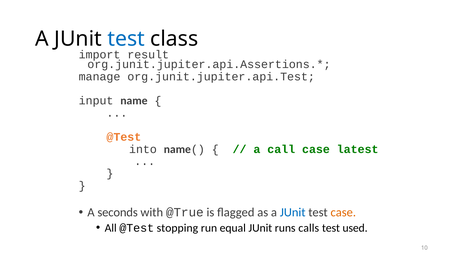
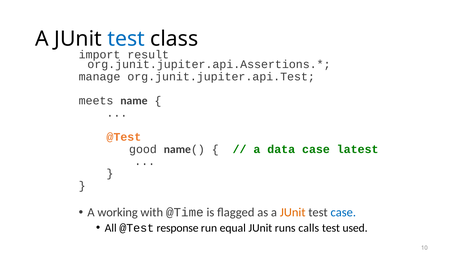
input: input -> meets
into: into -> good
call: call -> data
seconds: seconds -> working
@True: @True -> @Time
JUnit at (293, 213) colour: blue -> orange
case at (343, 213) colour: orange -> blue
stopping: stopping -> response
